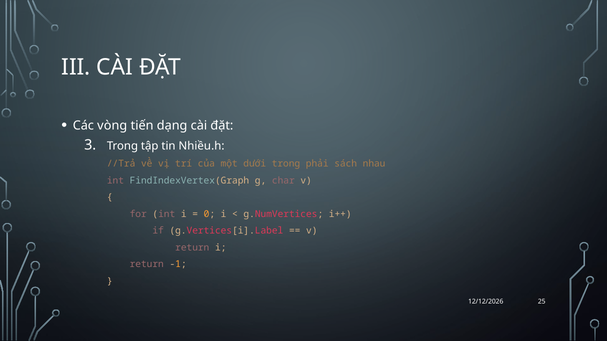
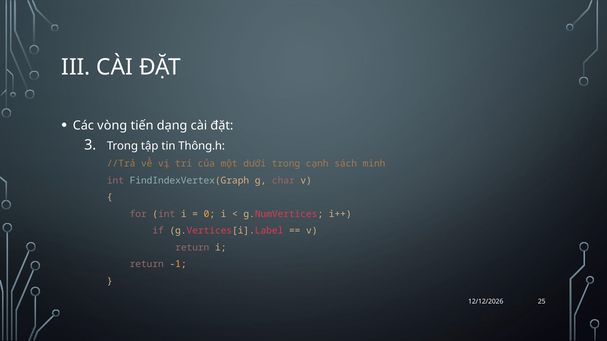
Nhiều.h: Nhiều.h -> Thông.h
phải: phải -> cạnh
nhau: nhau -> minh
